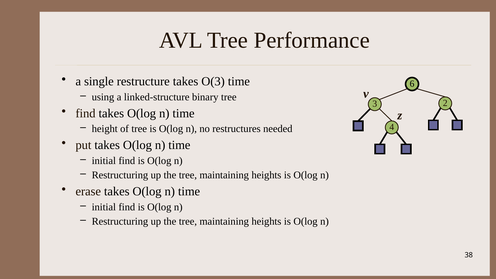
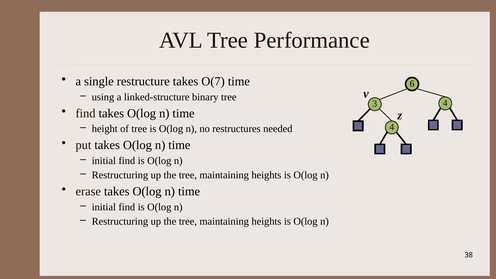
O(3: O(3 -> O(7
3 2: 2 -> 4
